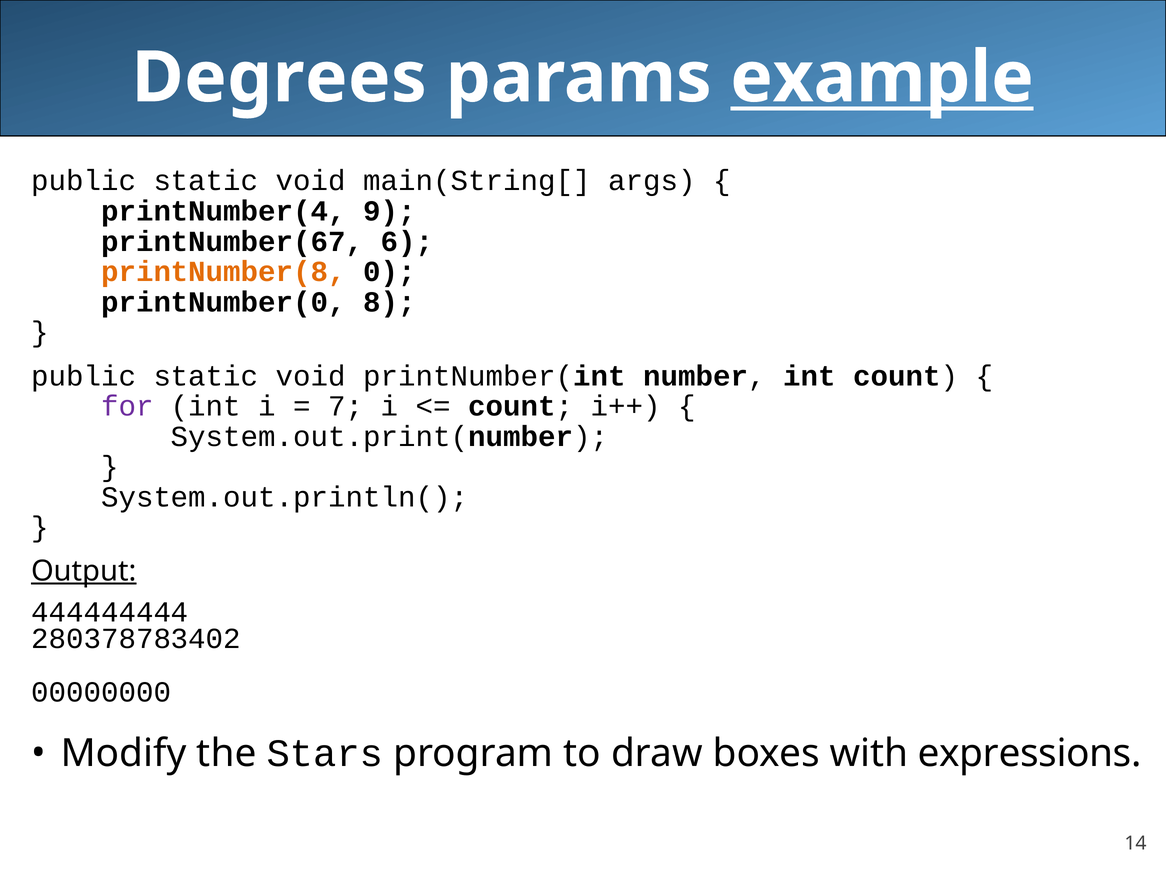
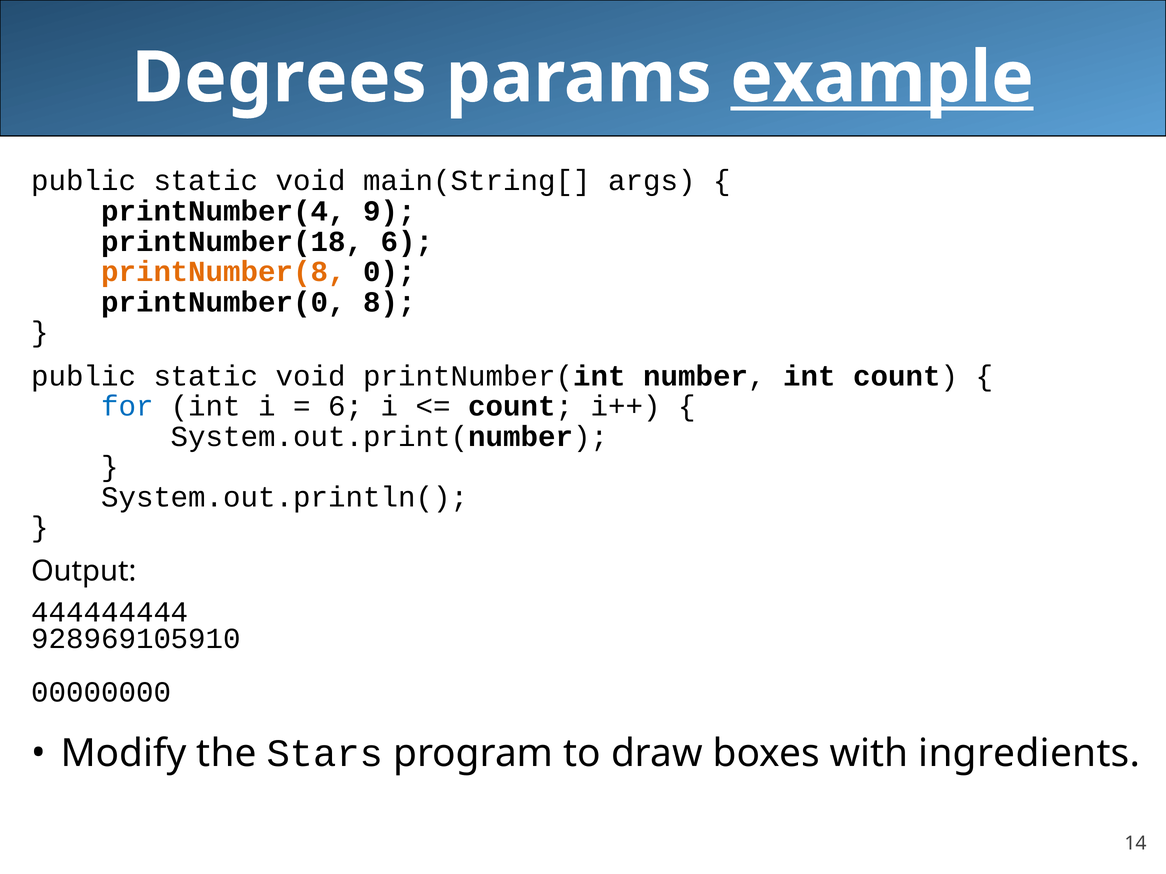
printNumber(67: printNumber(67 -> printNumber(18
for colour: purple -> blue
7 at (346, 406): 7 -> 6
Output underline: present -> none
280378783402: 280378783402 -> 928969105910
expressions: expressions -> ingredients
